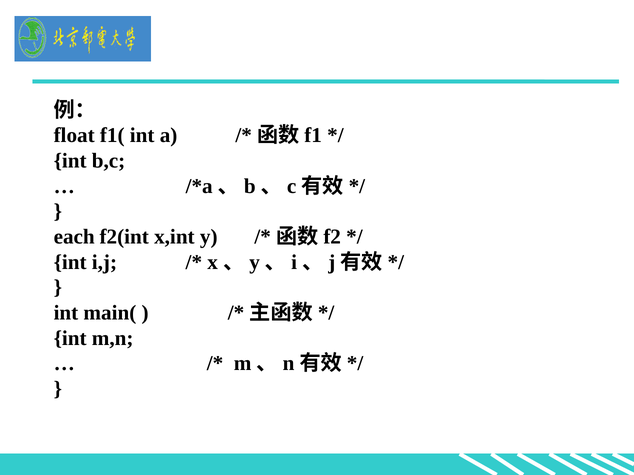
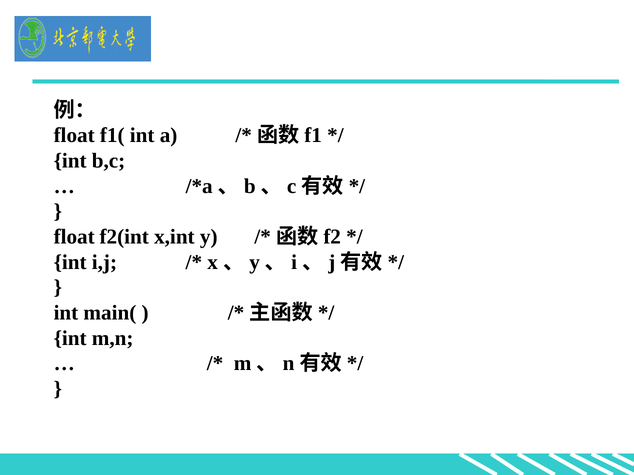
each at (74, 237): each -> float
